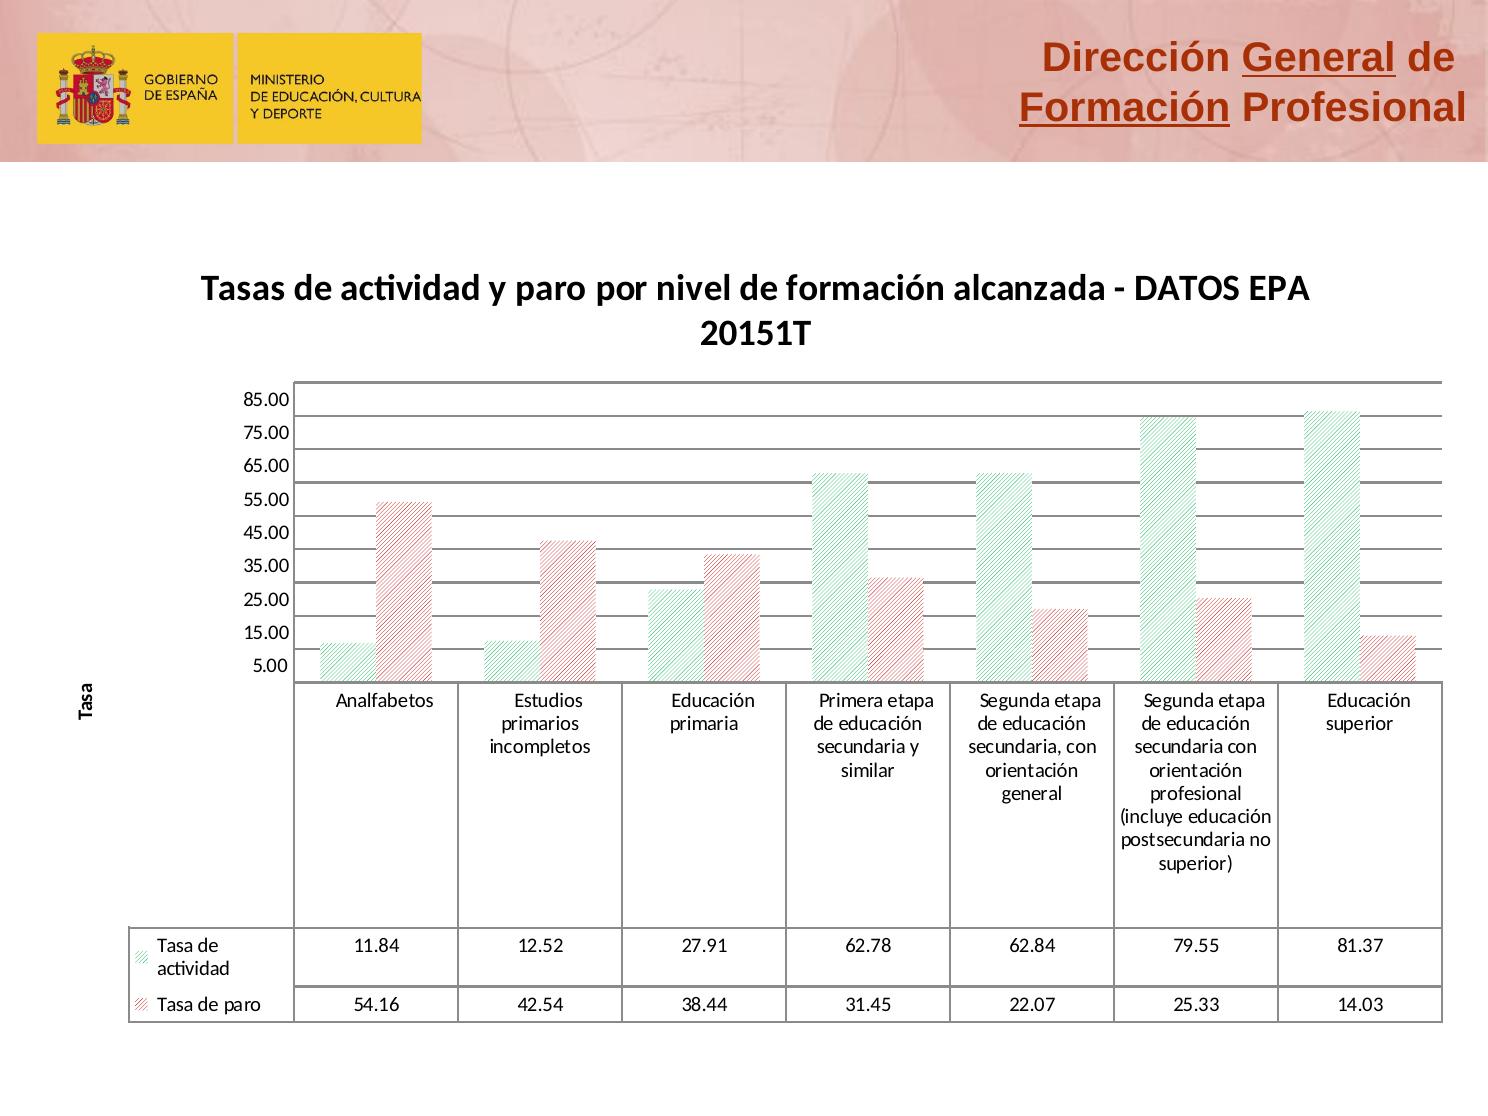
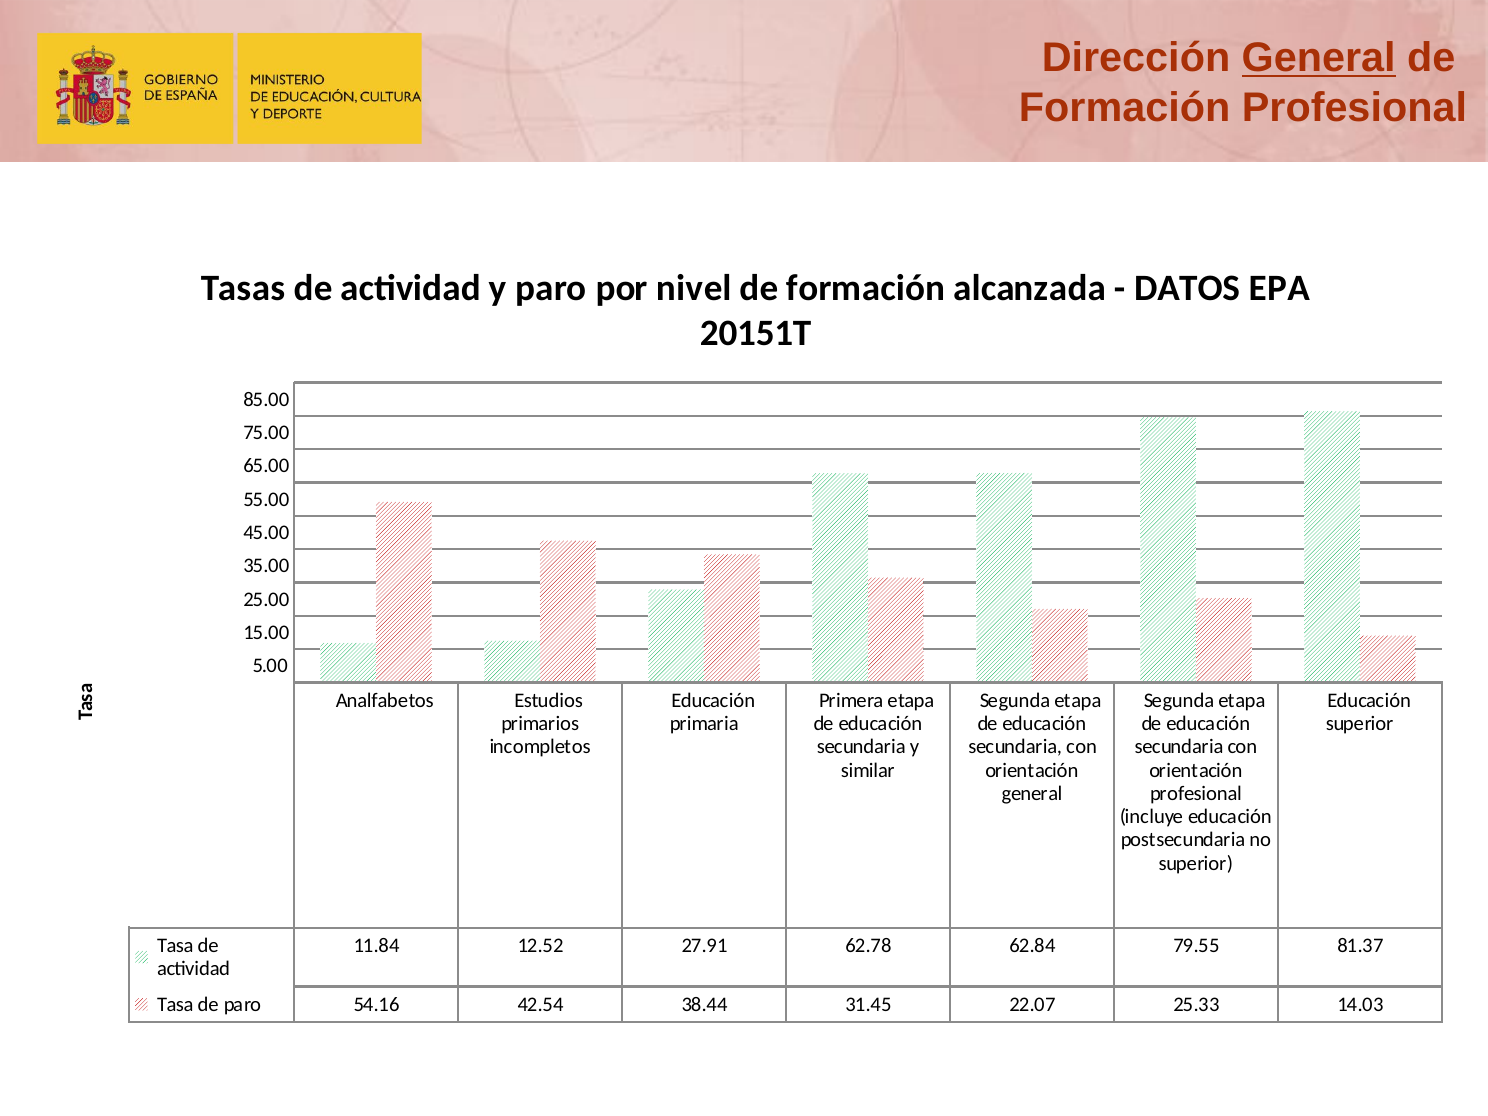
Formación at (1125, 108) underline: present -> none
